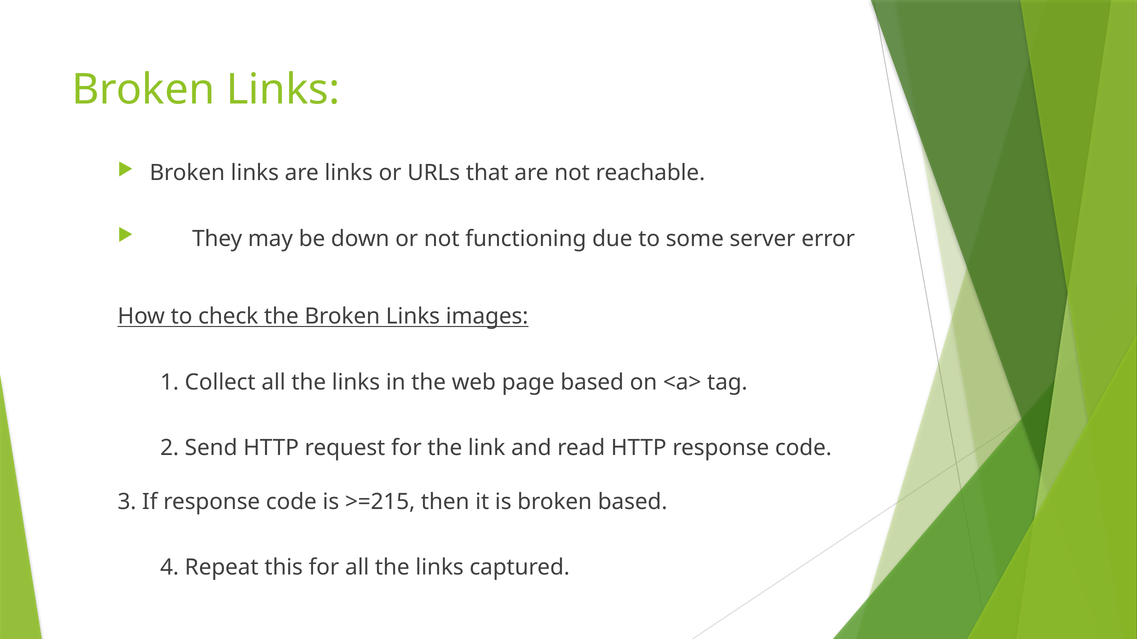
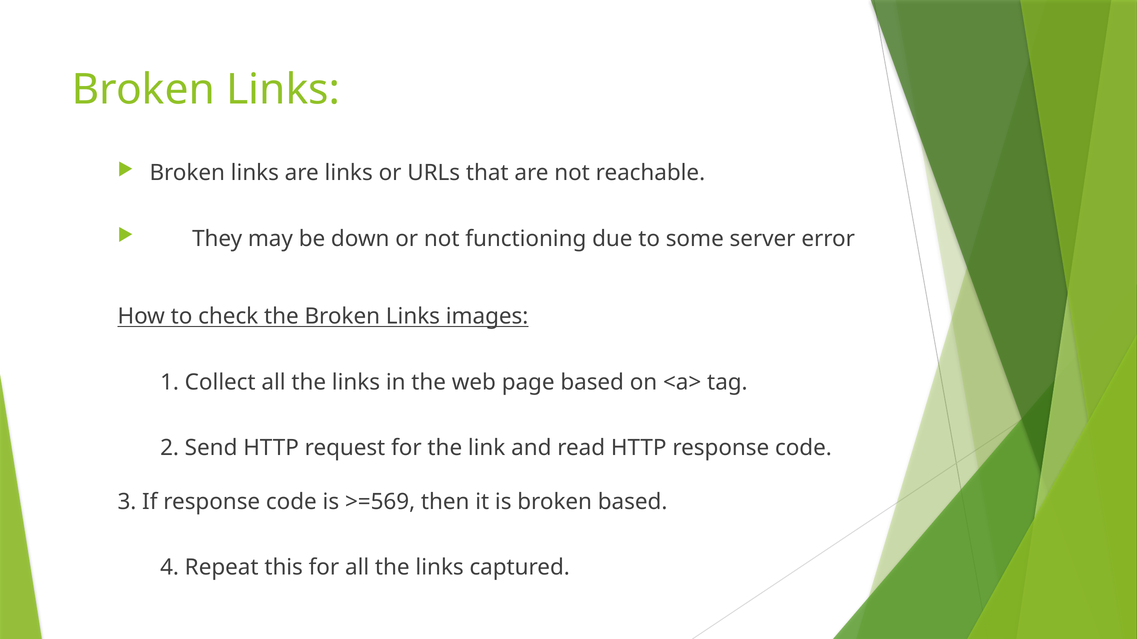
>=215: >=215 -> >=569
